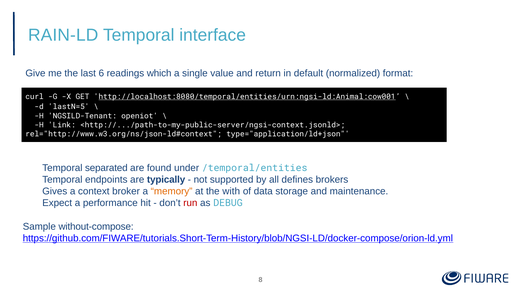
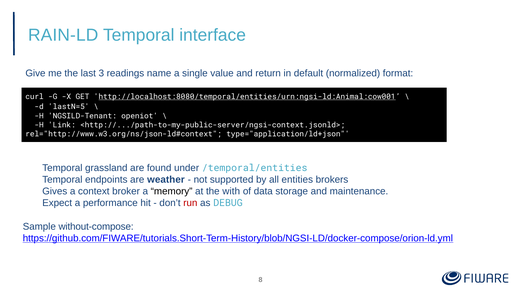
6: 6 -> 3
which: which -> name
separated: separated -> grassland
typically: typically -> weather
defines: defines -> entities
memory colour: orange -> black
